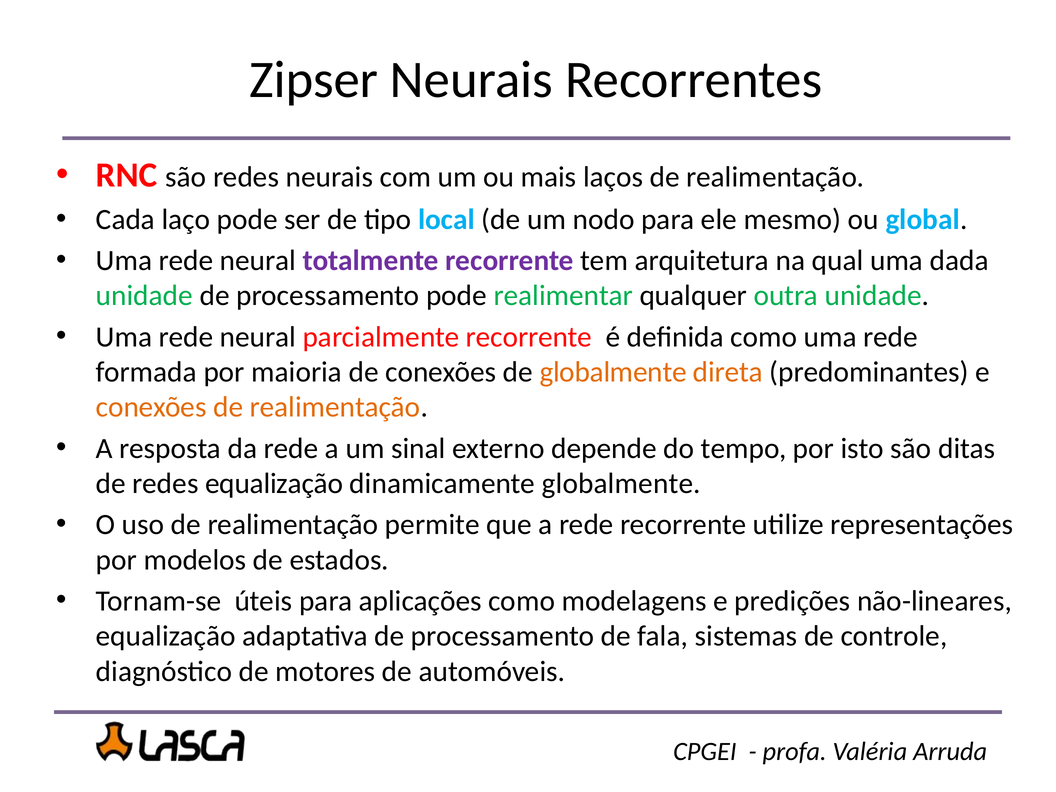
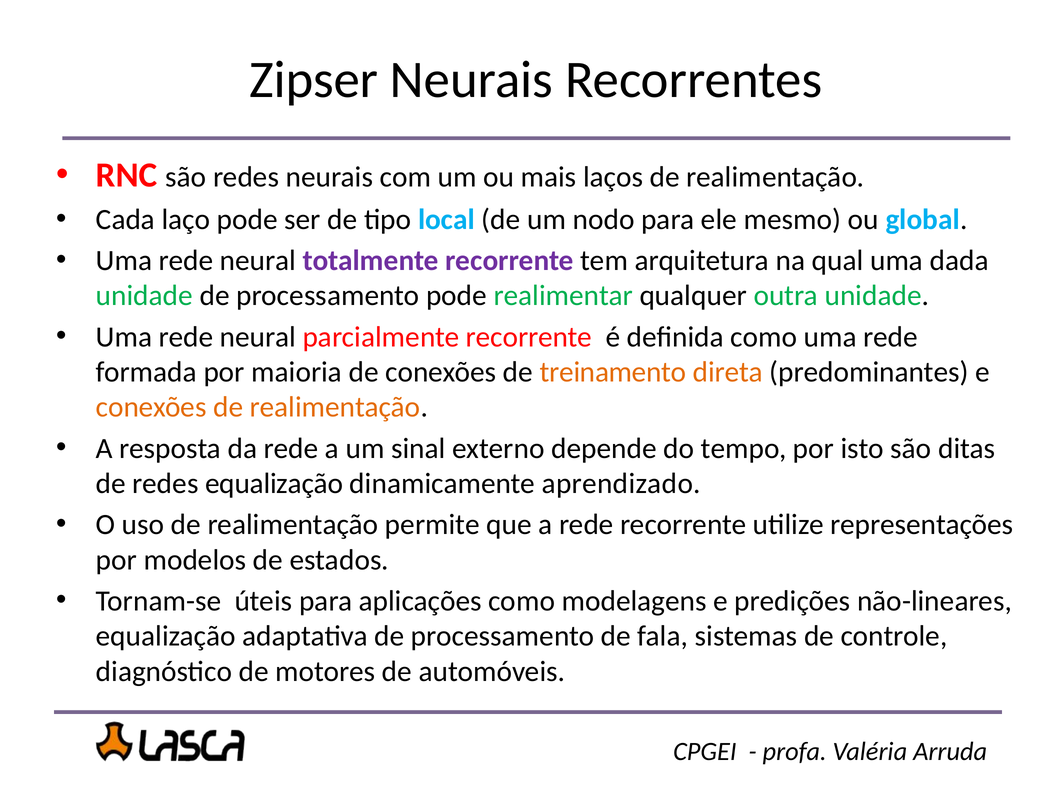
de globalmente: globalmente -> treinamento
dinamicamente globalmente: globalmente -> aprendizado
